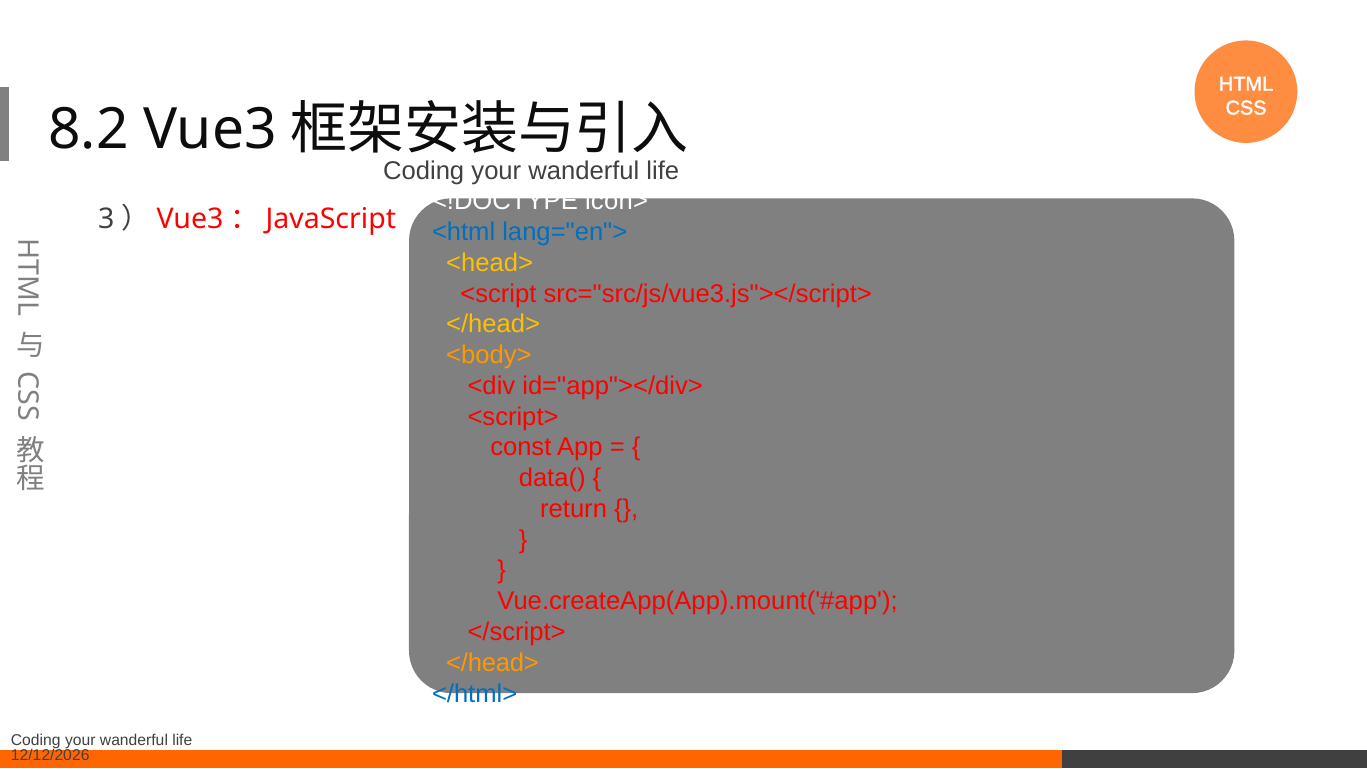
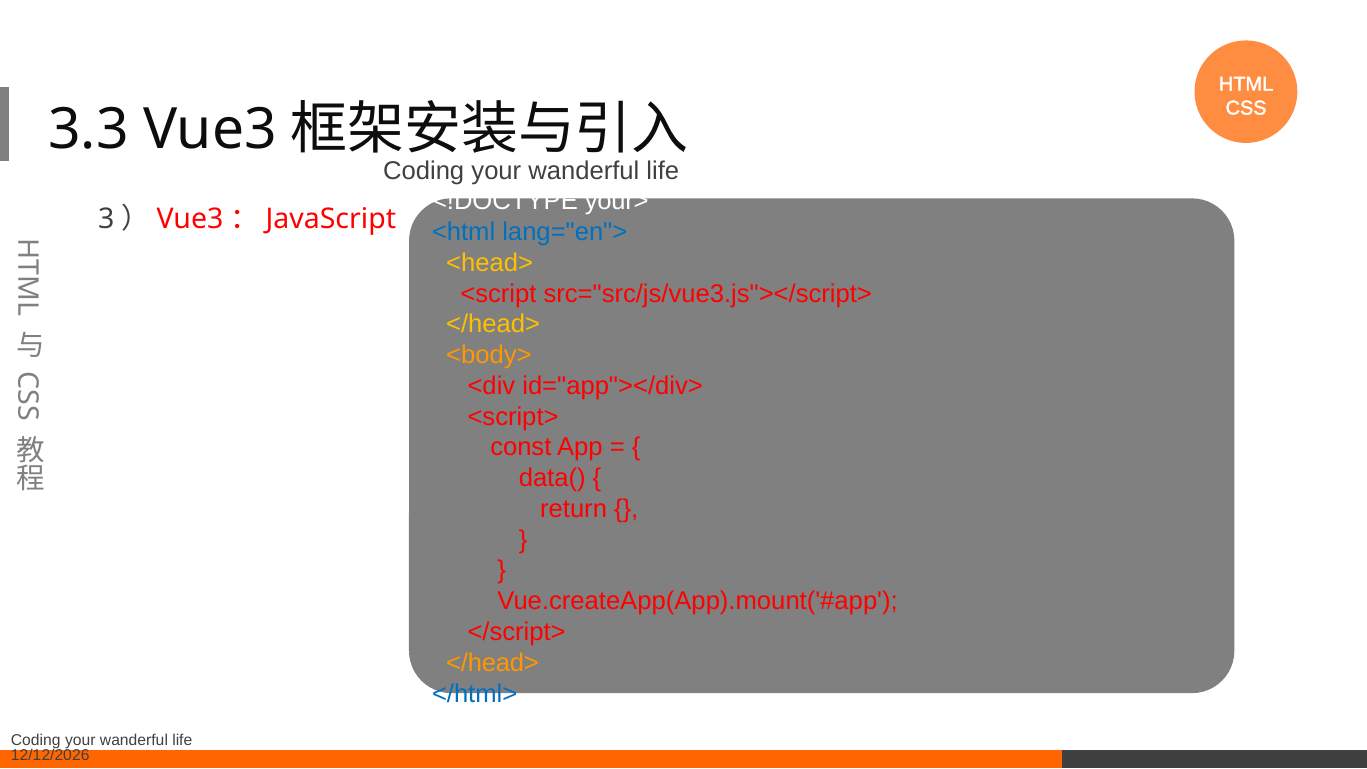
8.2: 8.2 -> 3.3
icon>: icon> -> your>
